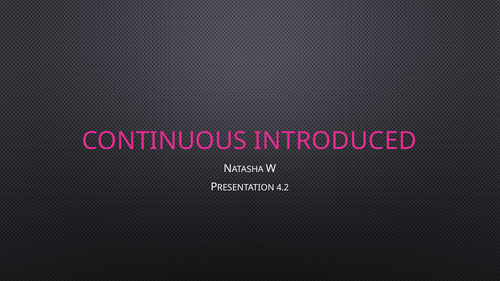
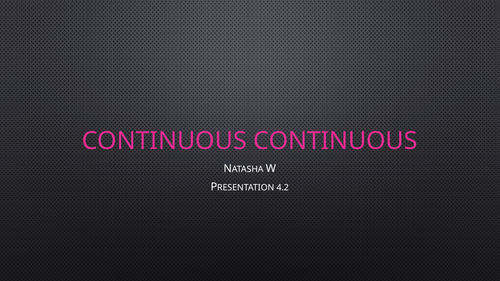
CONTINUOUS INTRODUCED: INTRODUCED -> CONTINUOUS
